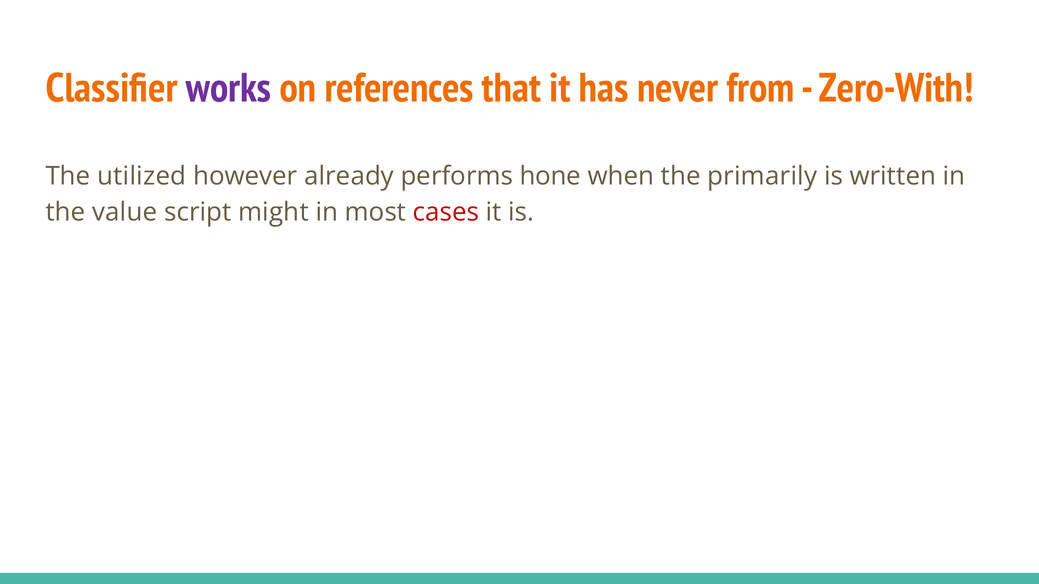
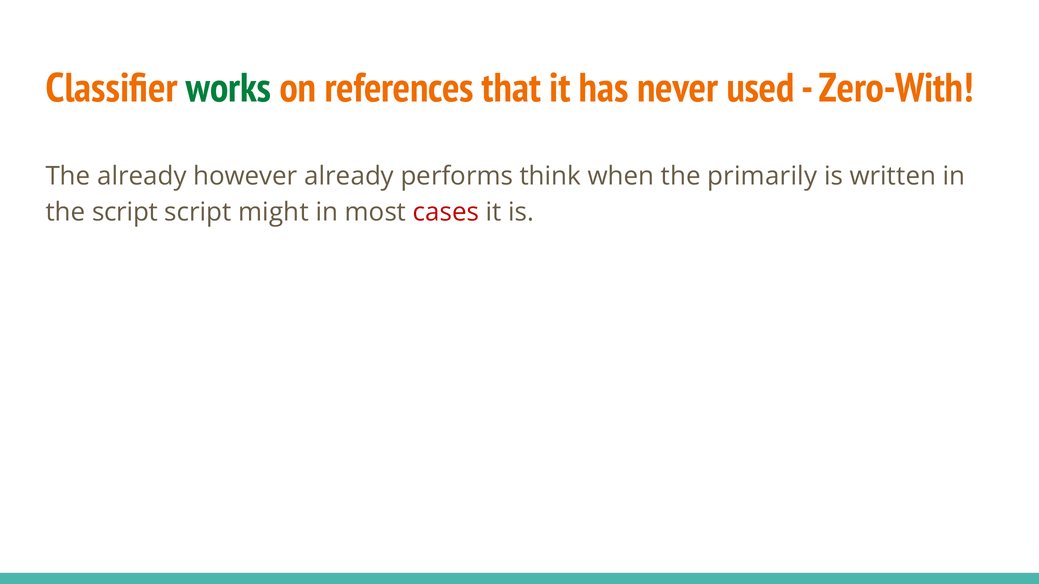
works colour: purple -> green
from: from -> used
The utilized: utilized -> already
hone: hone -> think
the value: value -> script
